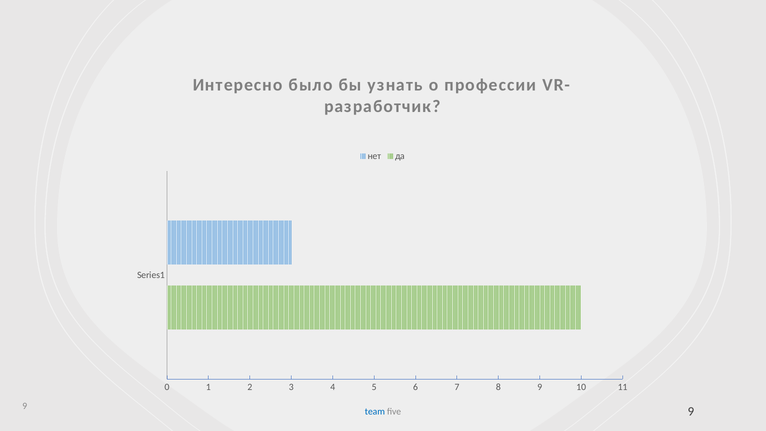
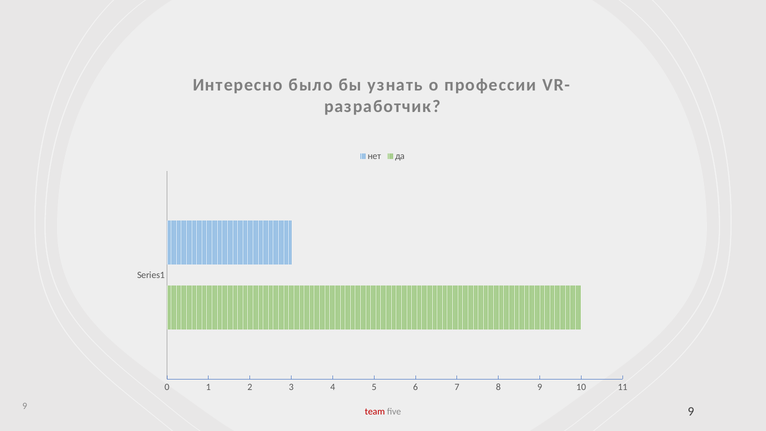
team colour: blue -> red
